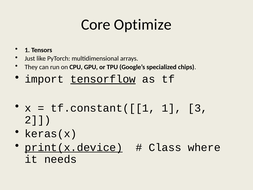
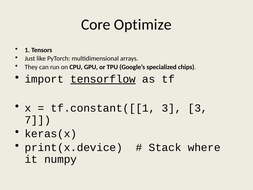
tf.constant([[1 1: 1 -> 3
2: 2 -> 7
print(x.device underline: present -> none
Class: Class -> Stack
needs: needs -> numpy
